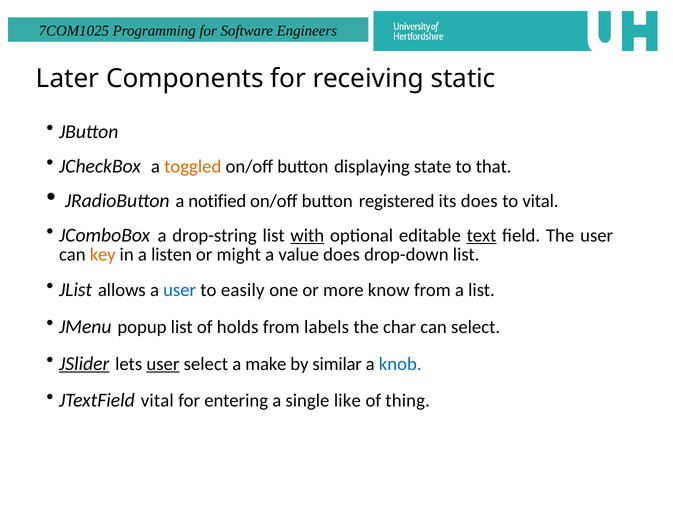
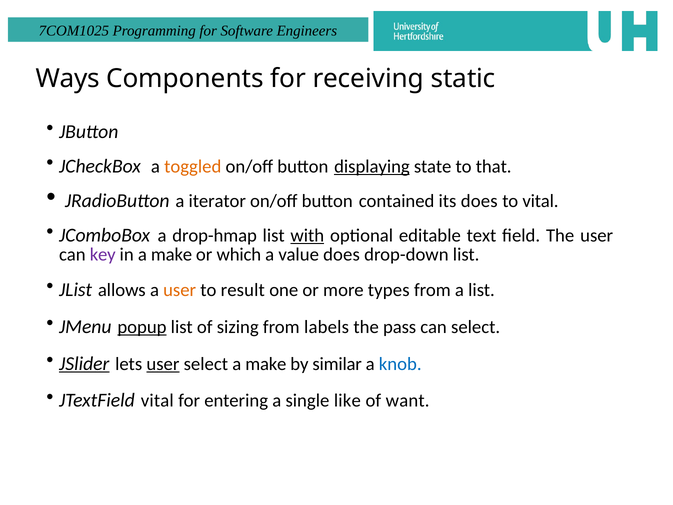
Later: Later -> Ways
displaying underline: none -> present
notified: notified -> iterator
registered: registered -> contained
drop-string: drop-string -> drop-hmap
text underline: present -> none
key colour: orange -> purple
in a listen: listen -> make
might: might -> which
user at (180, 290) colour: blue -> orange
easily: easily -> result
know: know -> types
popup underline: none -> present
holds: holds -> sizing
char: char -> pass
thing: thing -> want
